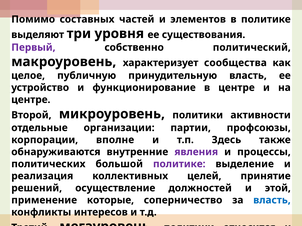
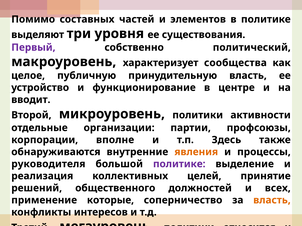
центре at (31, 100): центре -> вводит
явления colour: purple -> orange
политических: политических -> руководителя
осуществление: осуществление -> общественного
этой: этой -> всех
власть at (272, 201) colour: blue -> orange
